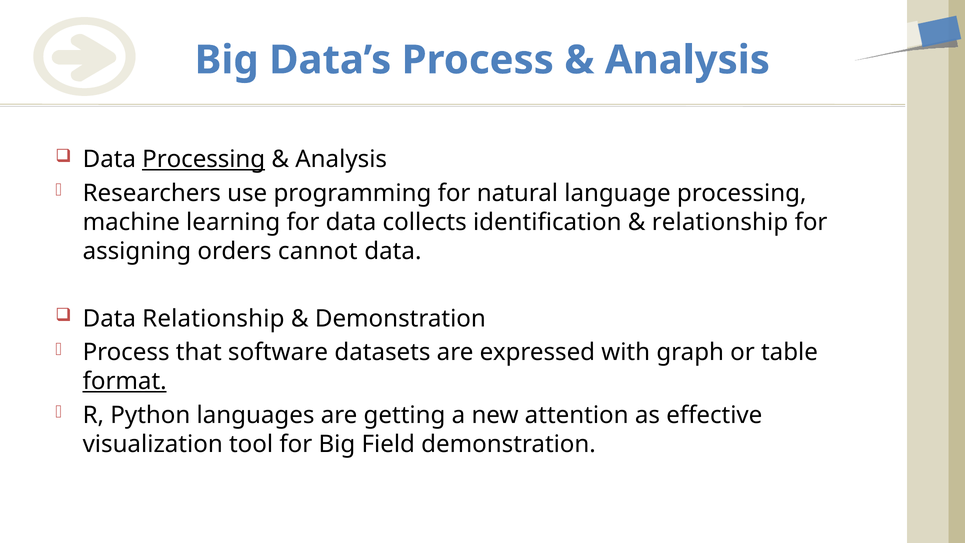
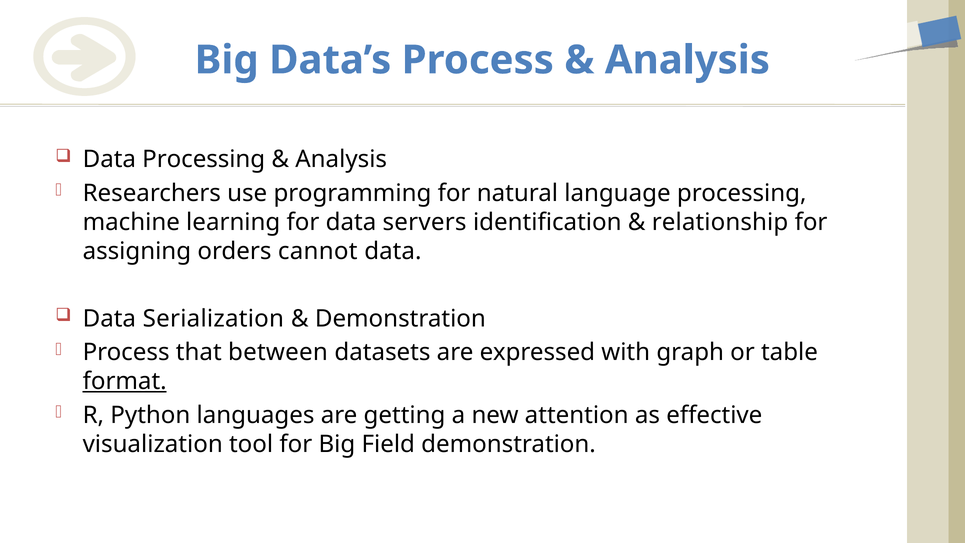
Processing at (204, 159) underline: present -> none
collects: collects -> servers
Data Relationship: Relationship -> Serialization
software: software -> between
